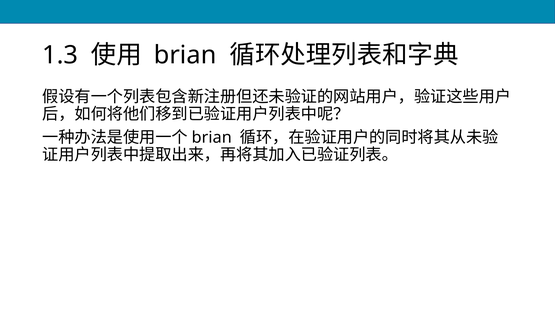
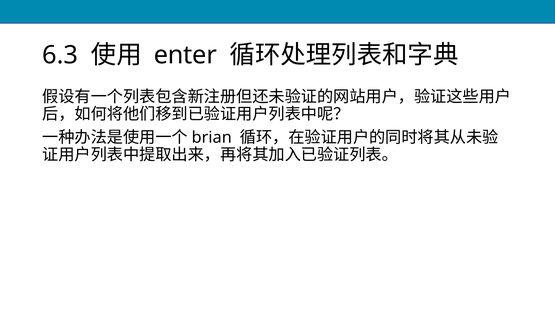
1.3: 1.3 -> 6.3
brian at (185, 55): brian -> enter
